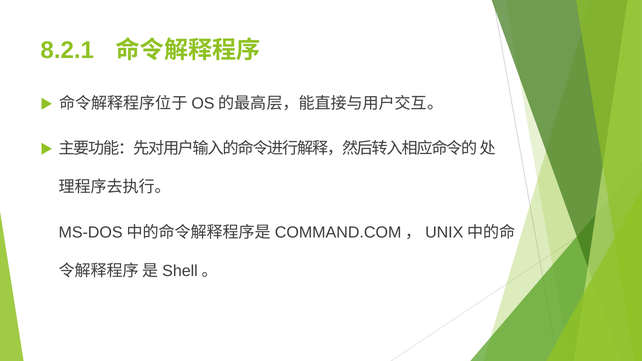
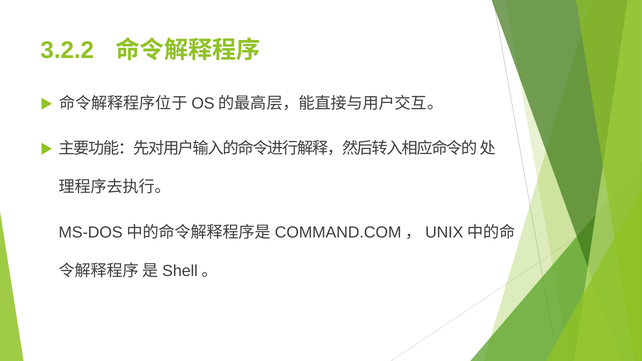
8.2.1: 8.2.1 -> 3.2.2
